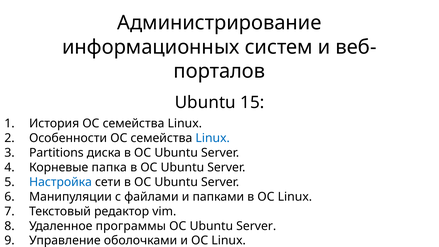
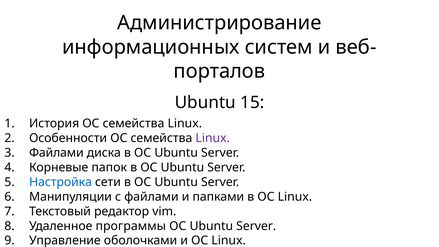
Linux at (213, 138) colour: blue -> purple
Partitions at (56, 153): Partitions -> Файлами
папка: папка -> папок
